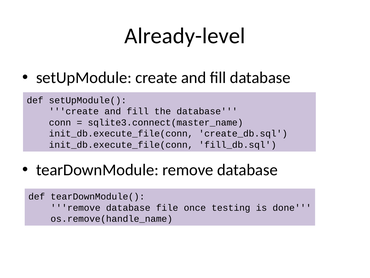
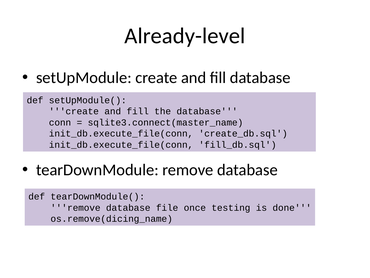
os.remove(handle_name: os.remove(handle_name -> os.remove(dicing_name
